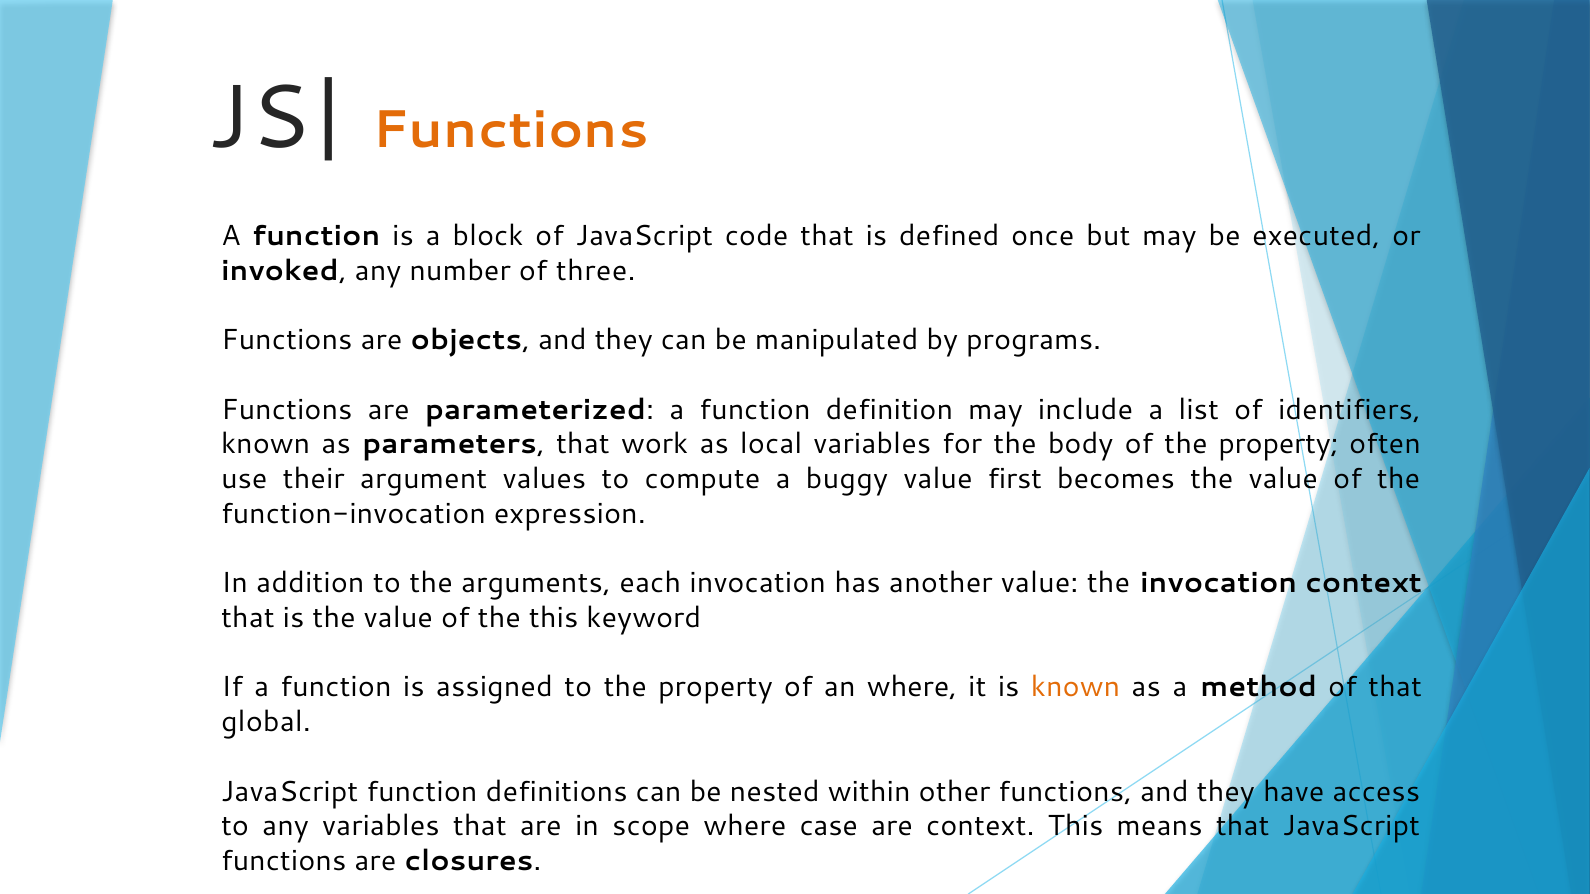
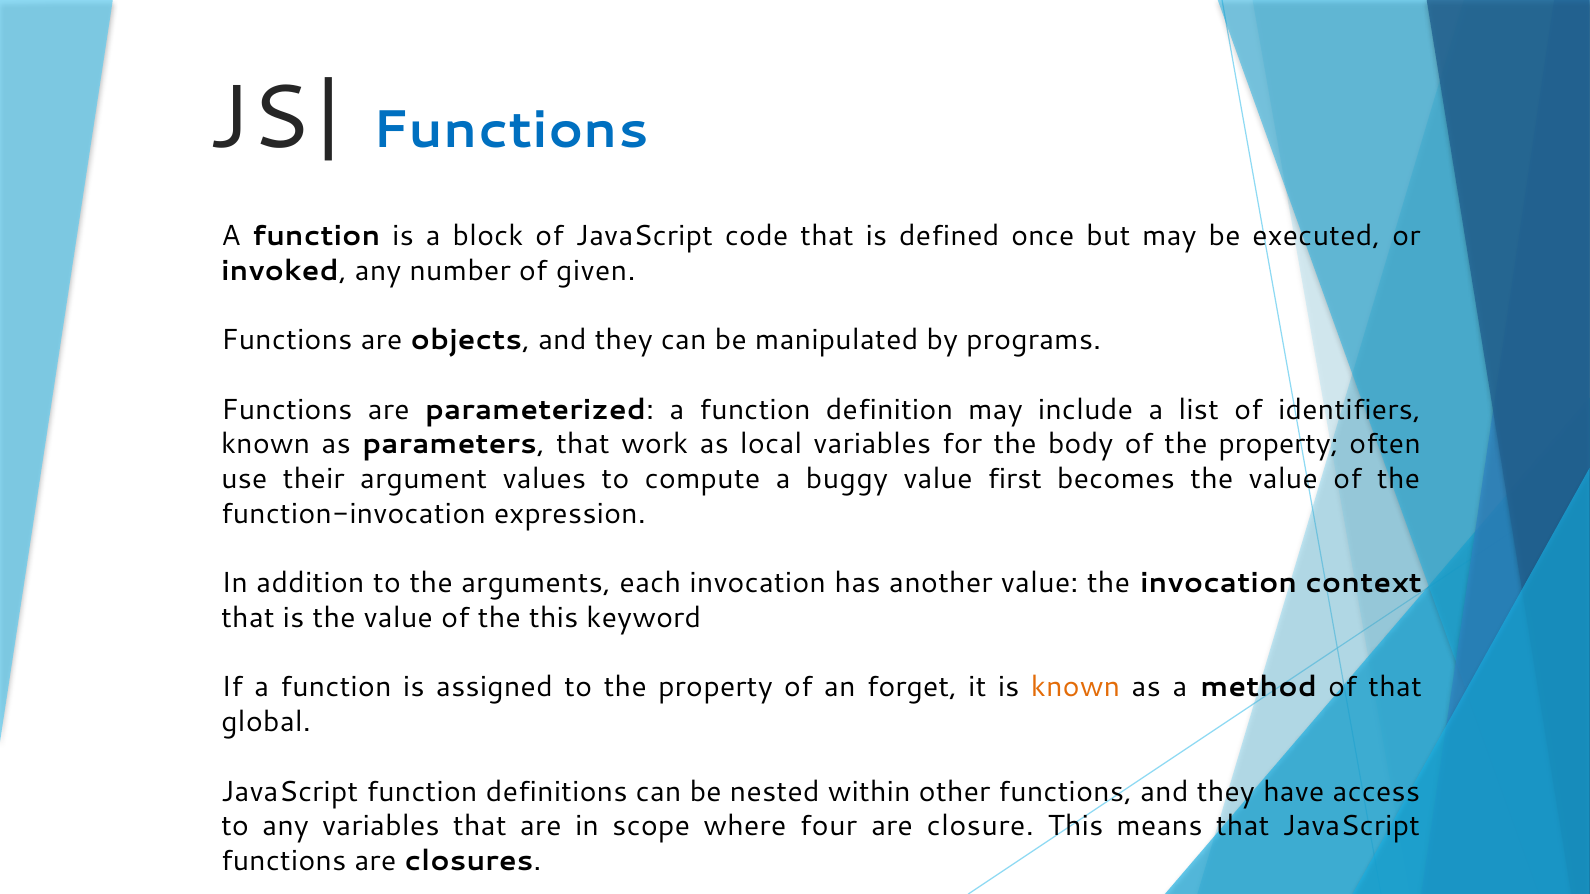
Functions at (511, 130) colour: orange -> blue
three: three -> given
an where: where -> forget
case: case -> four
are context: context -> closure
